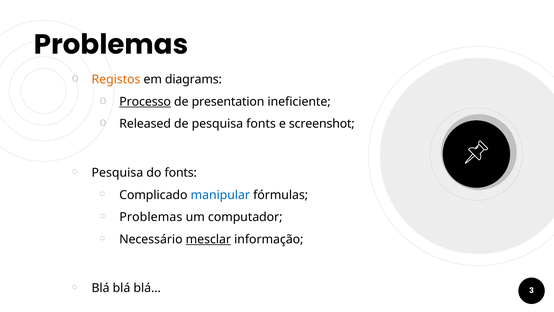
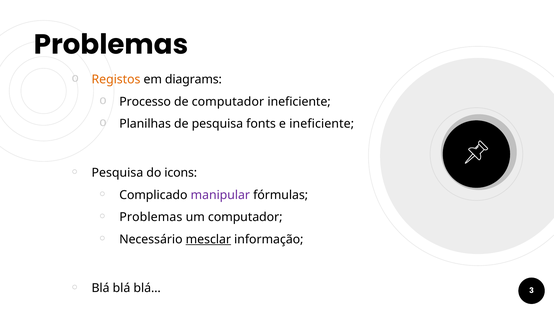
Processo underline: present -> none
de presentation: presentation -> computador
Released: Released -> Planilhas
e screenshot: screenshot -> ineficiente
do fonts: fonts -> icons
manipular colour: blue -> purple
